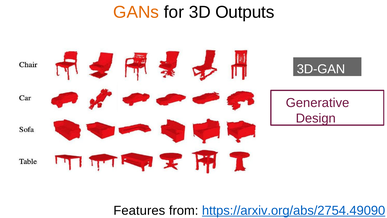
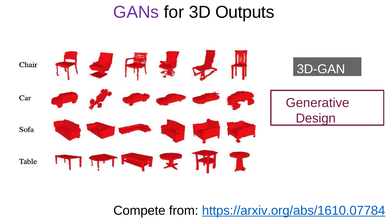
GANs colour: orange -> purple
Features: Features -> Compete
https://arxiv.org/abs/2754.49090: https://arxiv.org/abs/2754.49090 -> https://arxiv.org/abs/1610.07784
